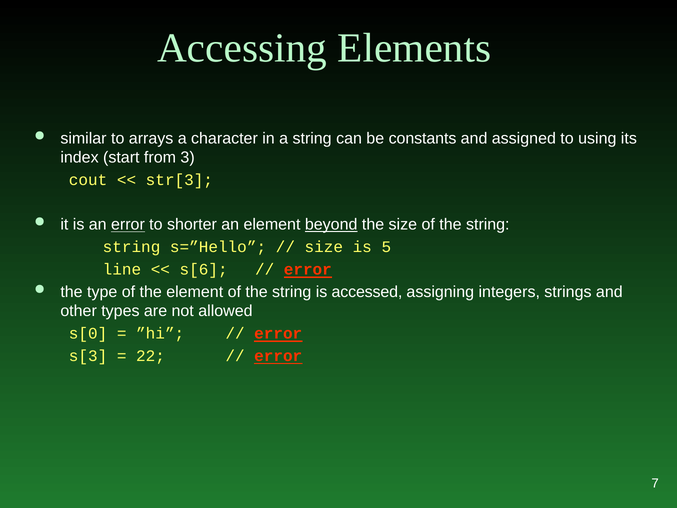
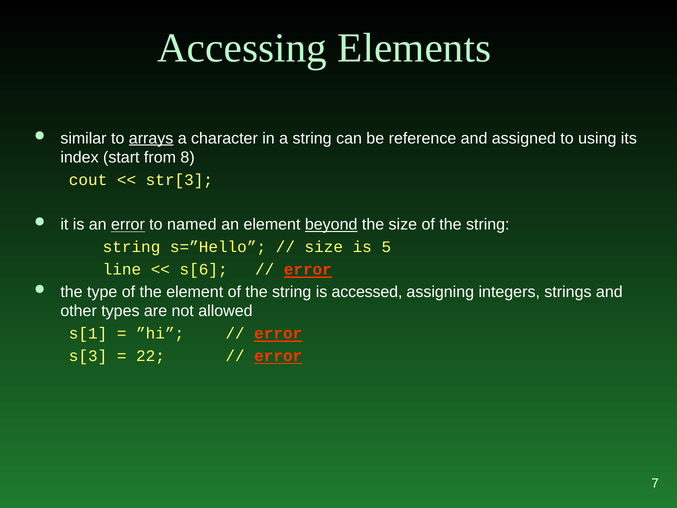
arrays underline: none -> present
constants: constants -> reference
3: 3 -> 8
shorter: shorter -> named
s[0: s[0 -> s[1
